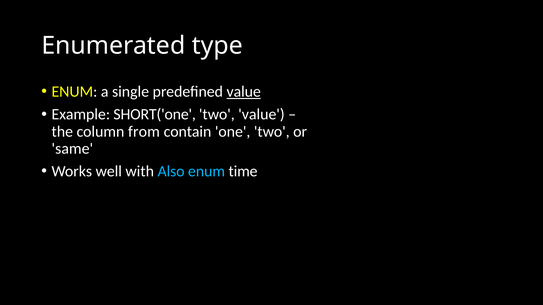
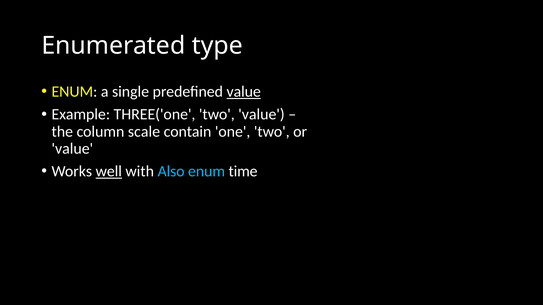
SHORT('one: SHORT('one -> THREE('one
from: from -> scale
same at (72, 149): same -> value
well underline: none -> present
